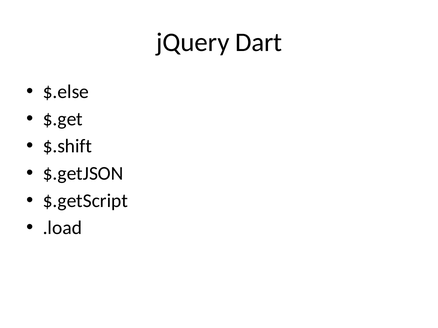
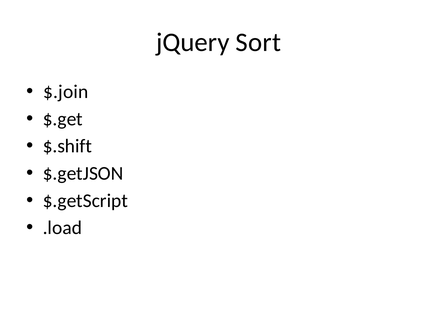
Dart: Dart -> Sort
$.else: $.else -> $.join
